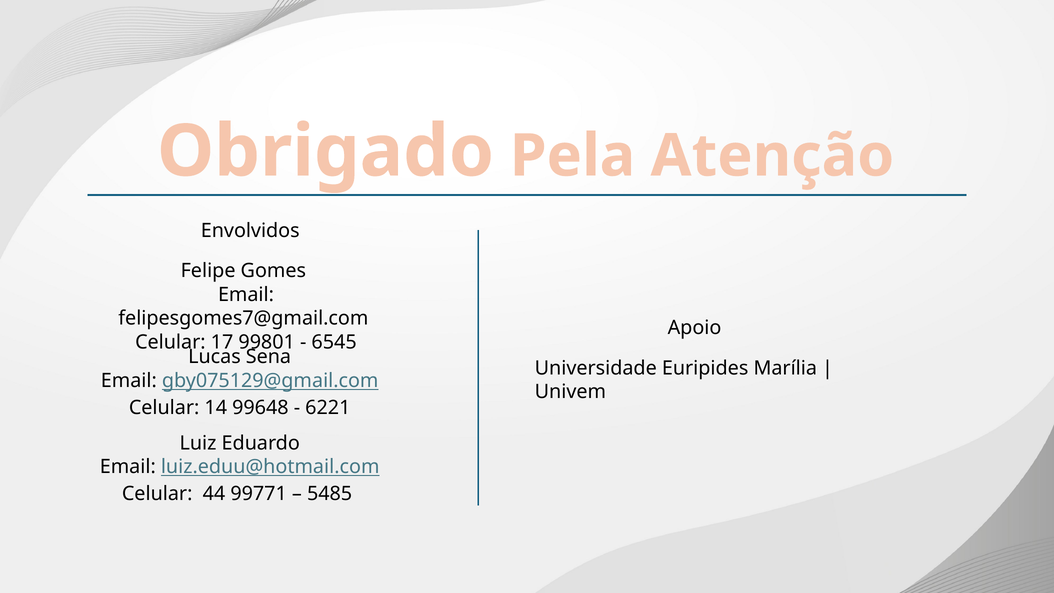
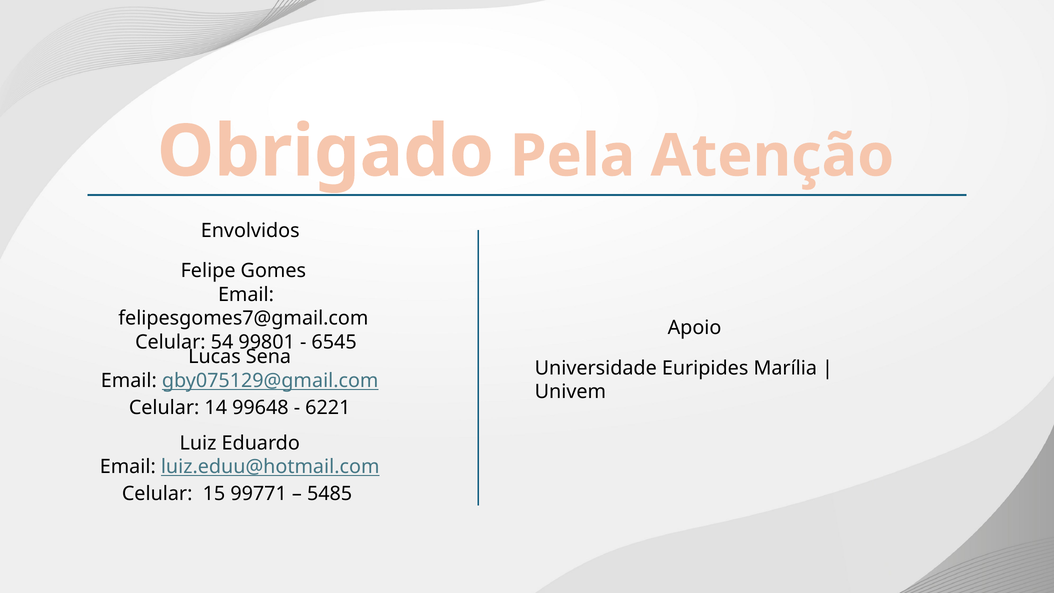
17: 17 -> 54
44: 44 -> 15
